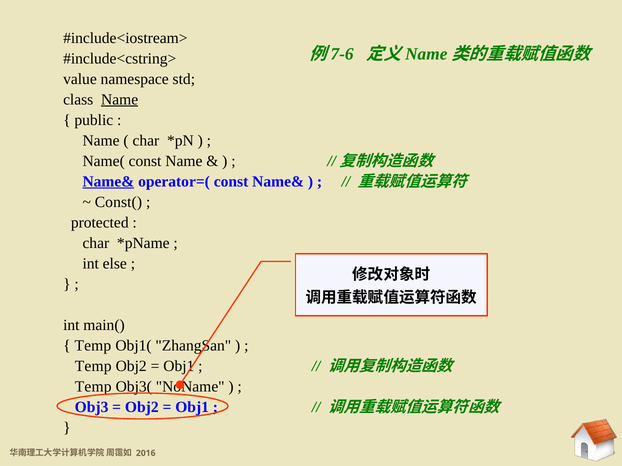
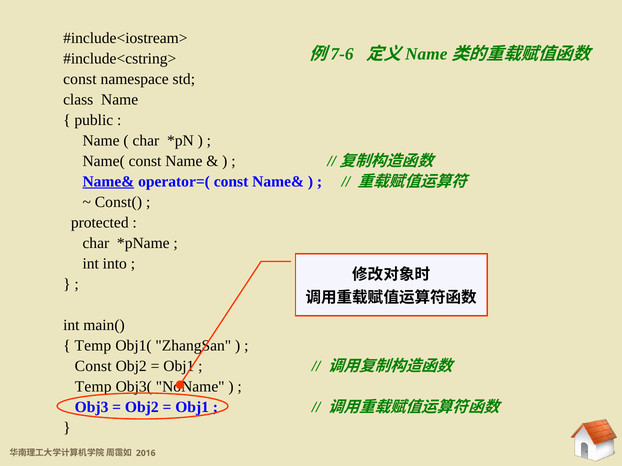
value at (80, 79): value -> const
Name at (120, 100) underline: present -> none
else: else -> into
Temp at (93, 366): Temp -> Const
